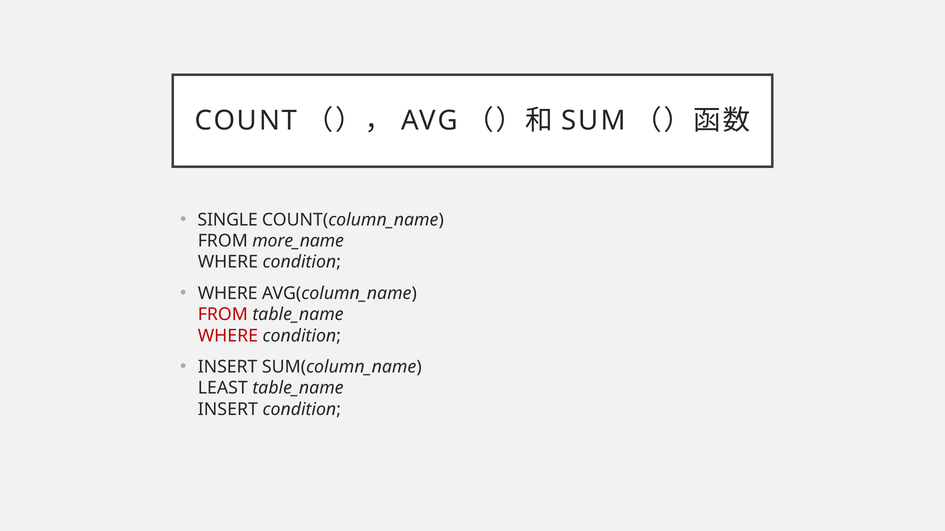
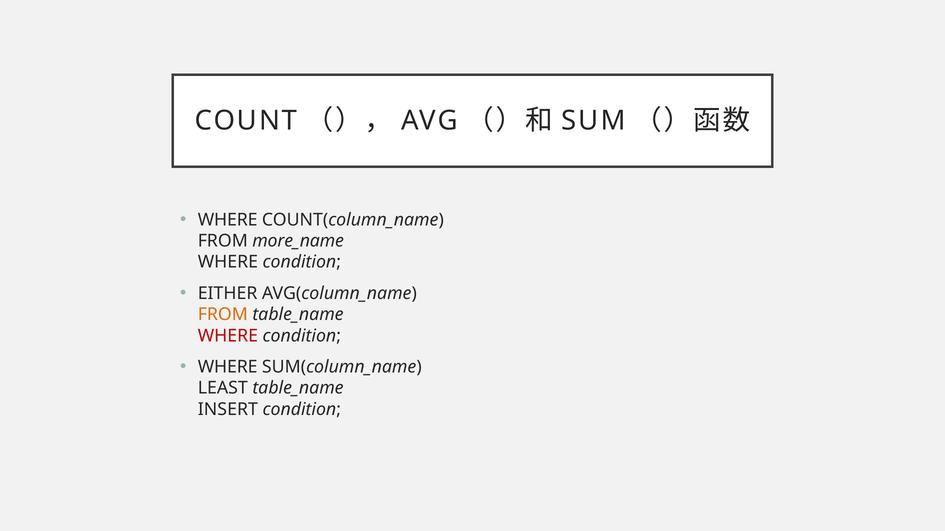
SINGLE at (228, 220): SINGLE -> WHERE
WHERE at (228, 294): WHERE -> EITHER
FROM at (223, 315) colour: red -> orange
INSERT at (228, 367): INSERT -> WHERE
